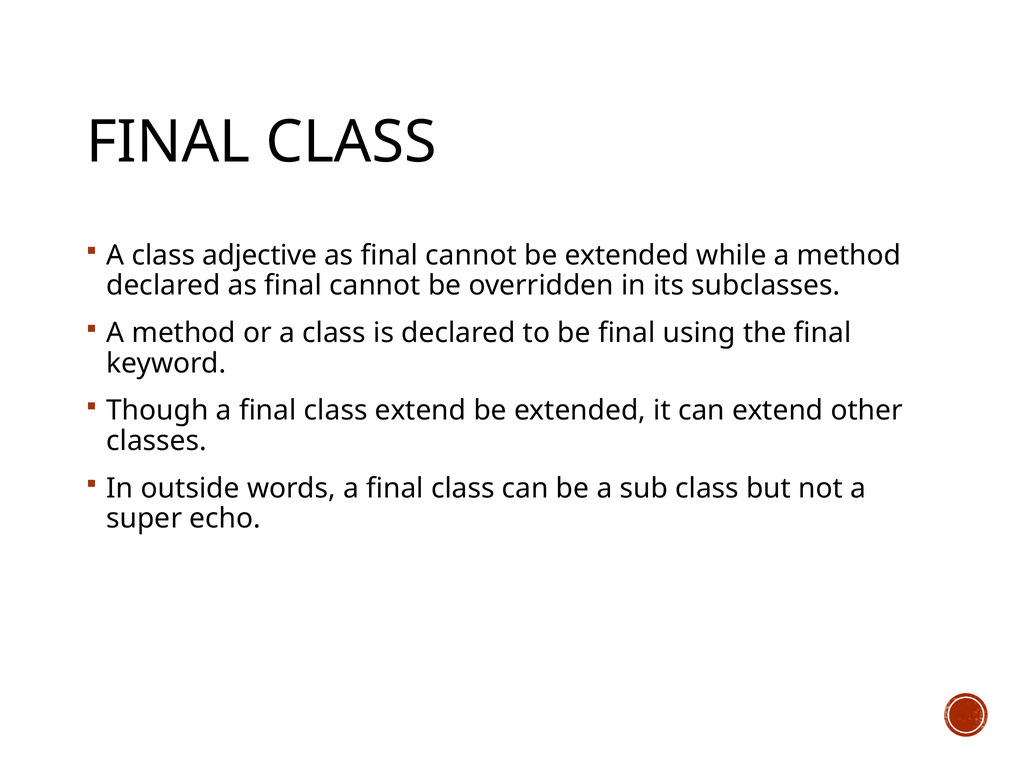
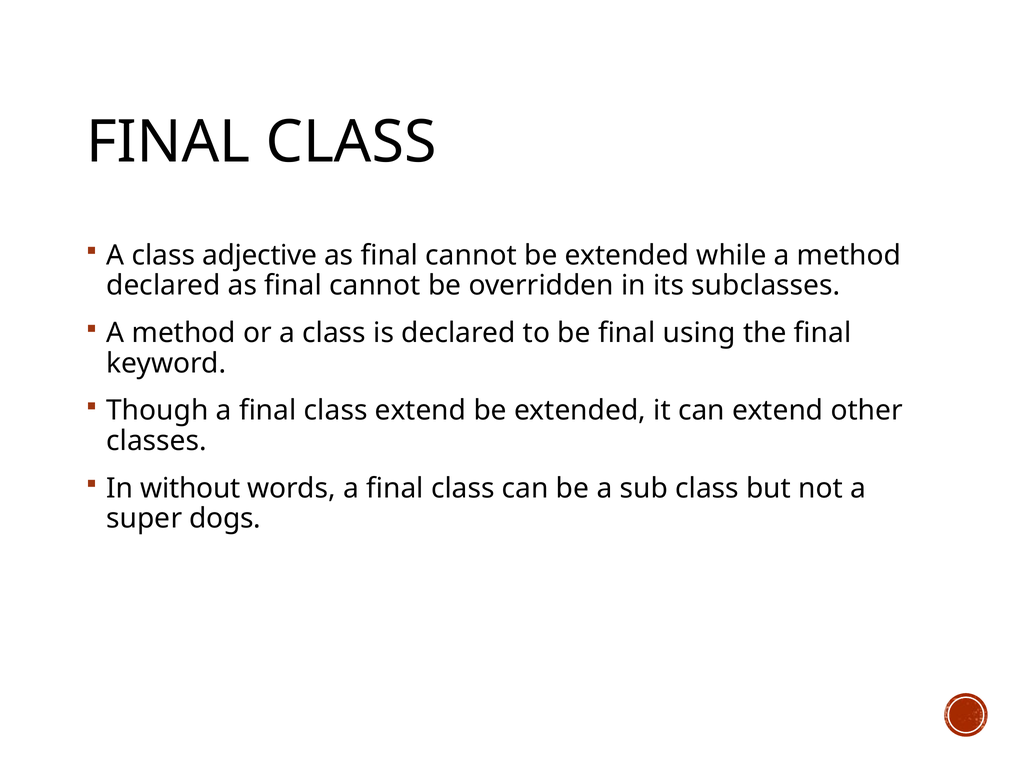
outside: outside -> without
echo: echo -> dogs
